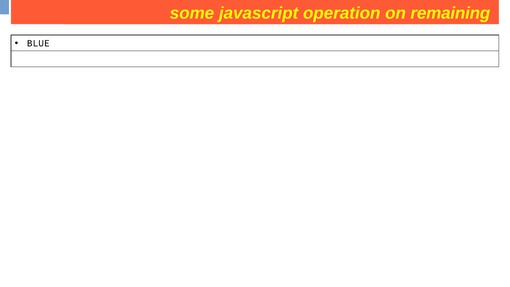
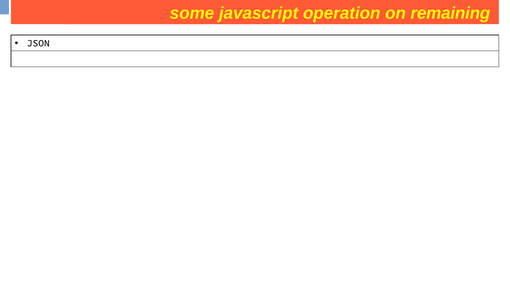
BLUE: BLUE -> JSON
